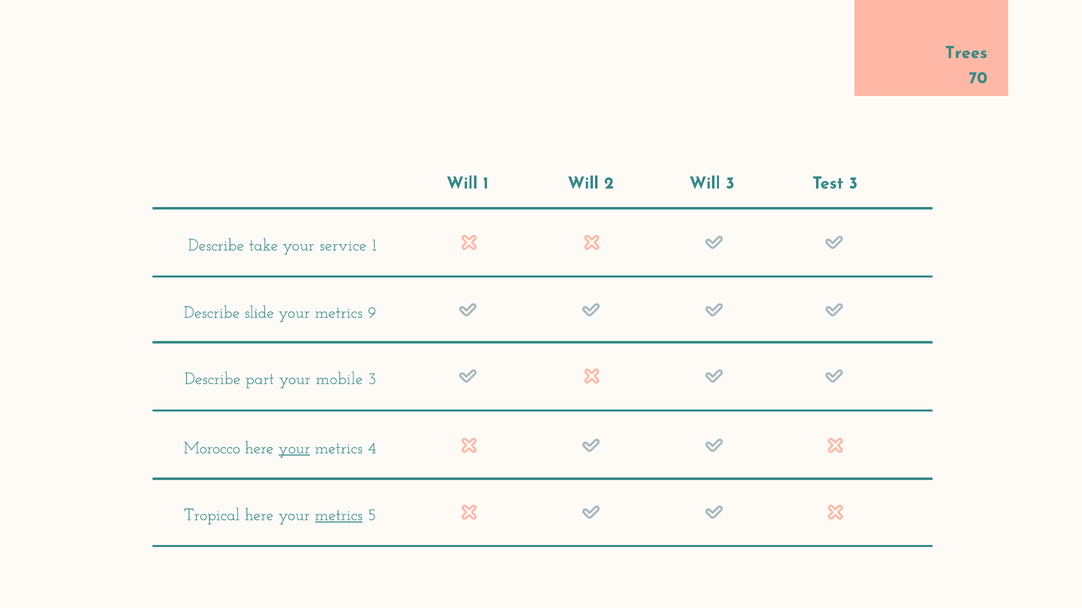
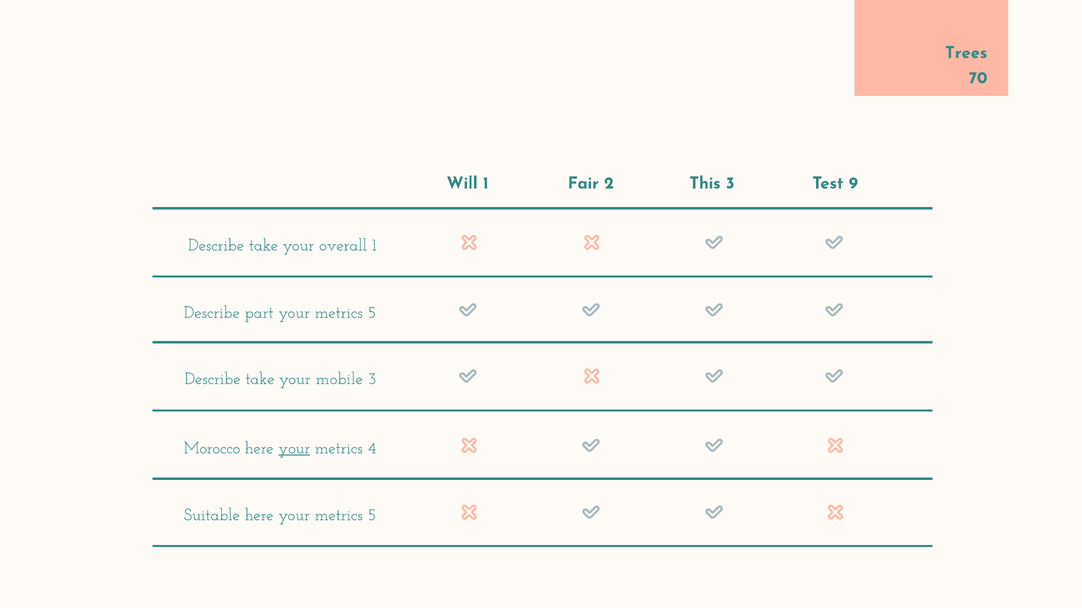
1 Will: Will -> Fair
2 Will: Will -> This
Test 3: 3 -> 9
service: service -> overall
slide: slide -> part
9 at (372, 313): 9 -> 5
part at (260, 379): part -> take
Tropical: Tropical -> Suitable
metrics at (339, 515) underline: present -> none
